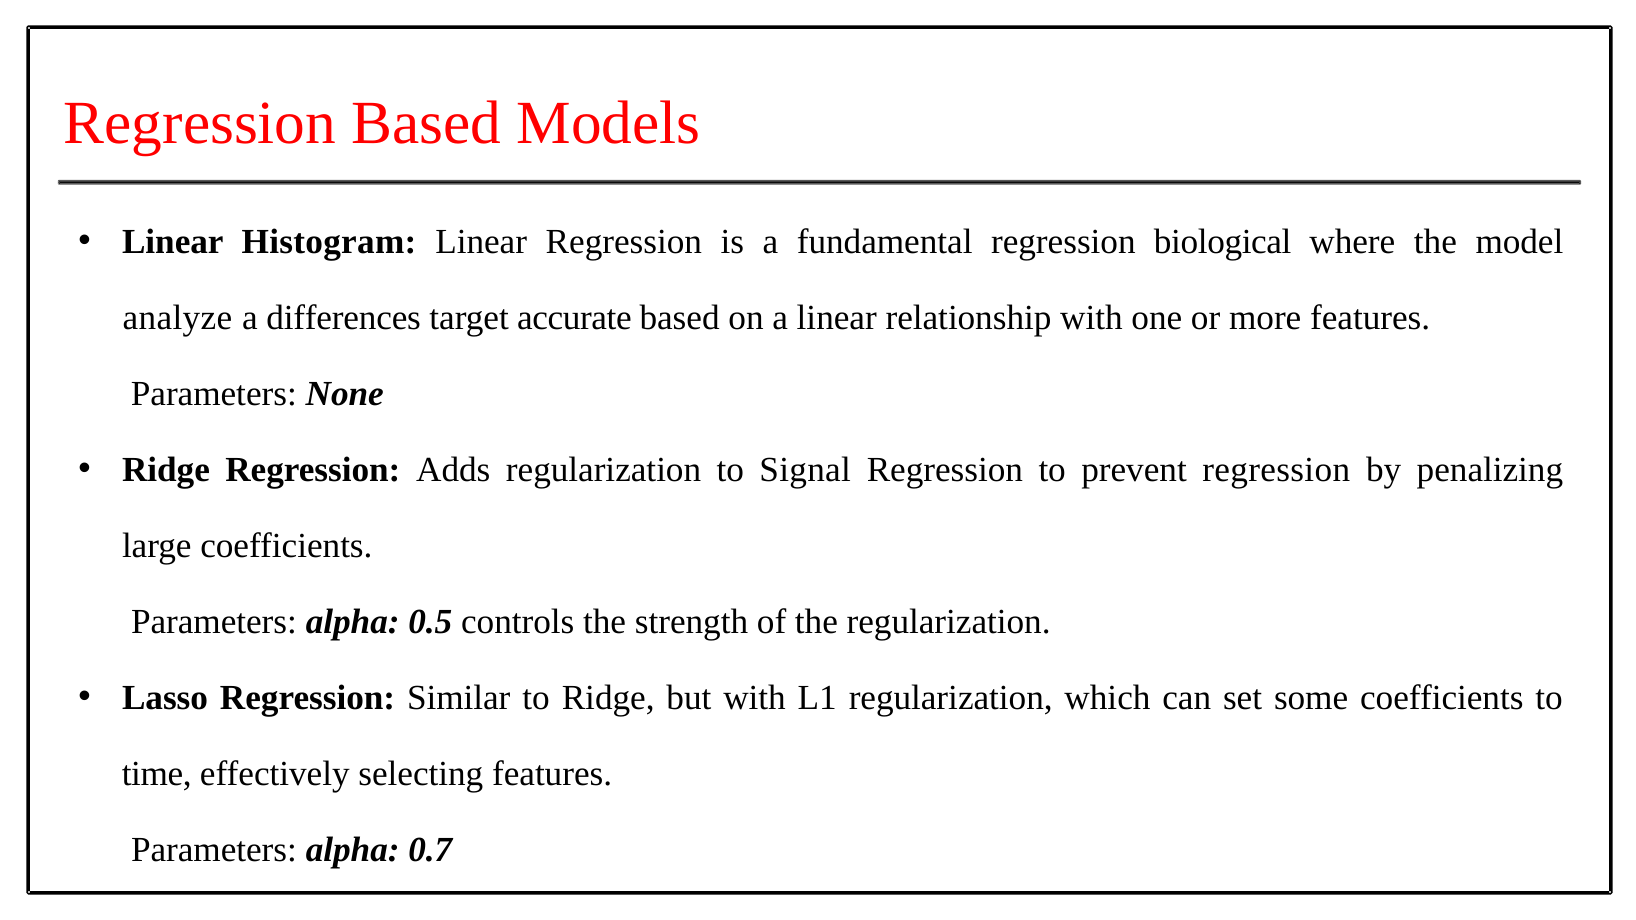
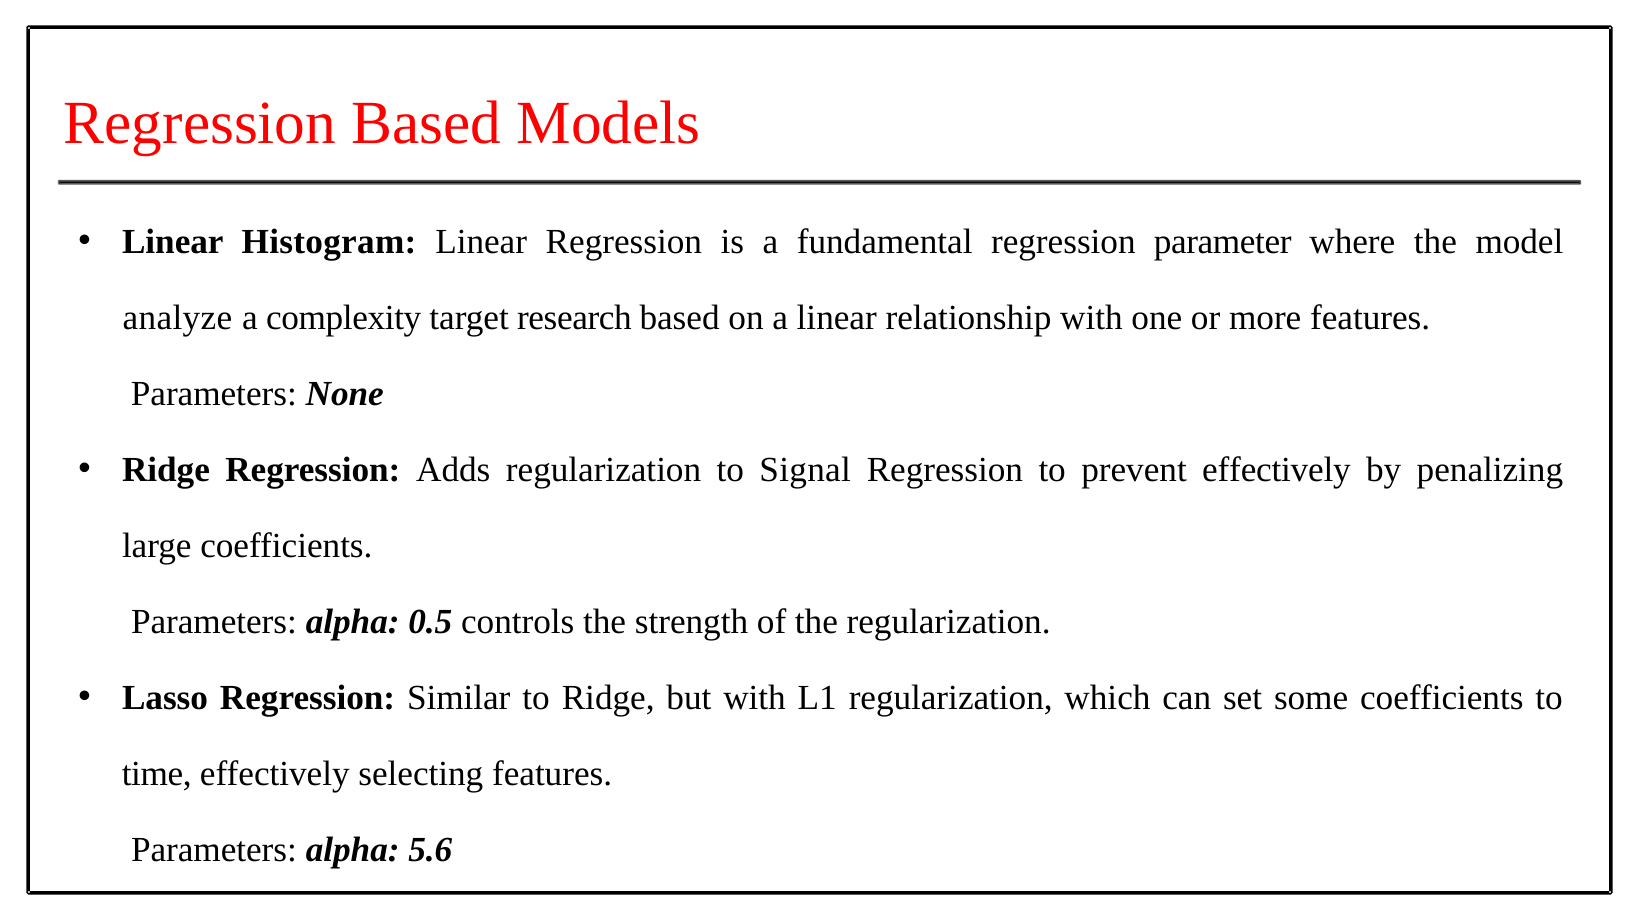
biological: biological -> parameter
differences: differences -> complexity
accurate: accurate -> research
prevent regression: regression -> effectively
0.7: 0.7 -> 5.6
